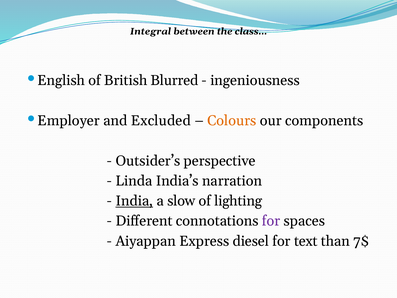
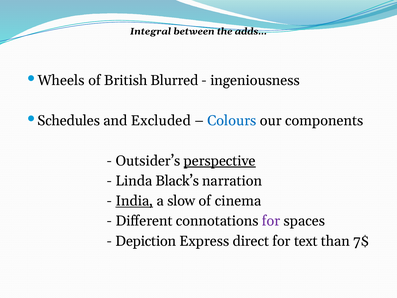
class…: class… -> adds…
English: English -> Wheels
Employer: Employer -> Schedules
Colours colour: orange -> blue
perspective underline: none -> present
India’s: India’s -> Black’s
lighting: lighting -> cinema
Aiyappan: Aiyappan -> Depiction
diesel: diesel -> direct
